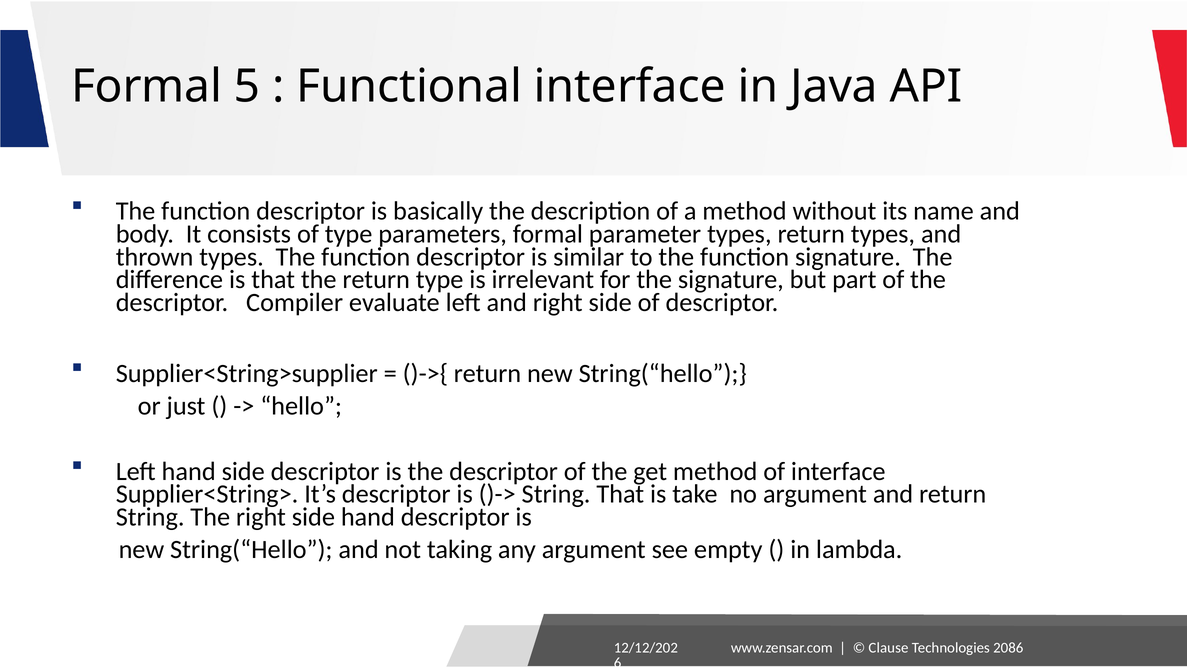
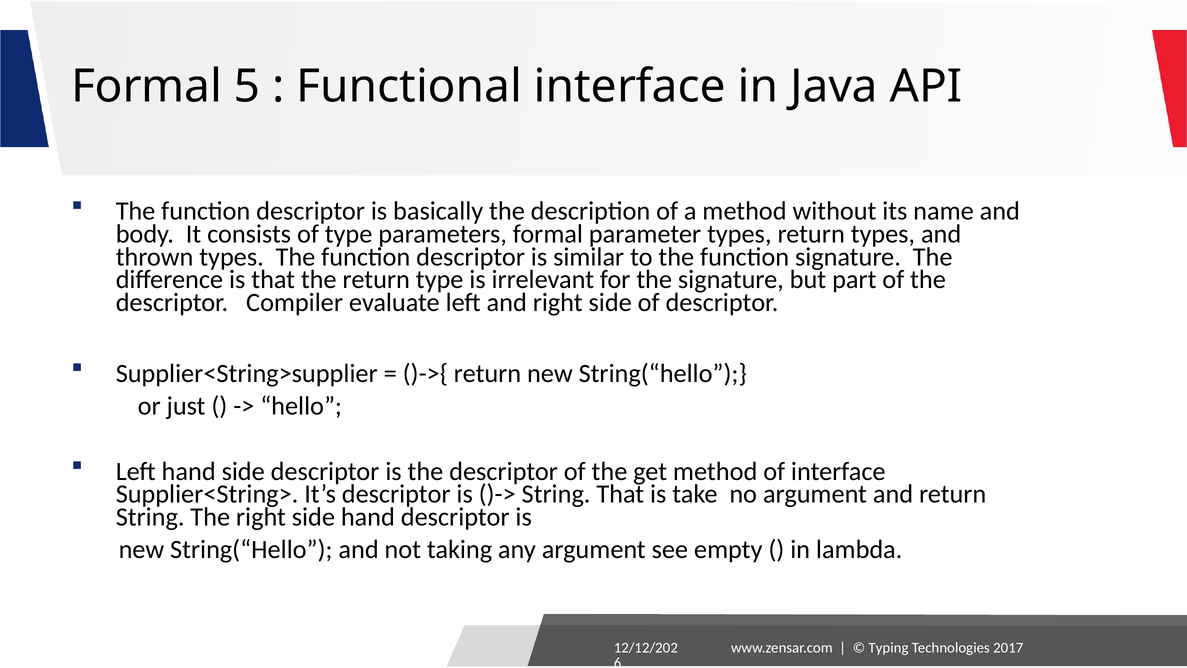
Clause: Clause -> Typing
2086: 2086 -> 2017
